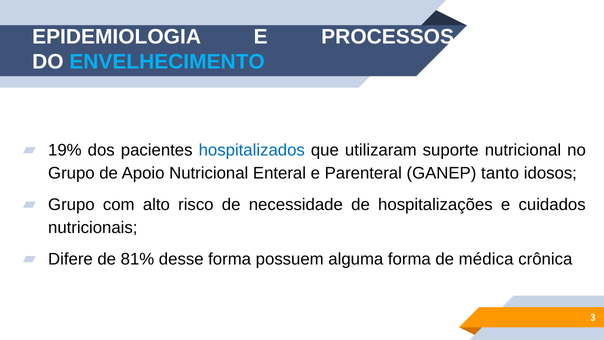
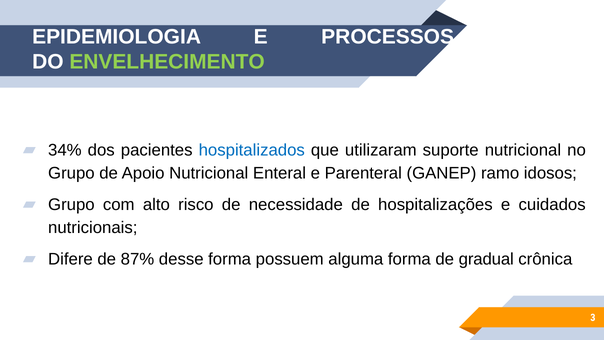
ENVELHECIMENTO colour: light blue -> light green
19%: 19% -> 34%
tanto: tanto -> ramo
81%: 81% -> 87%
médica: médica -> gradual
